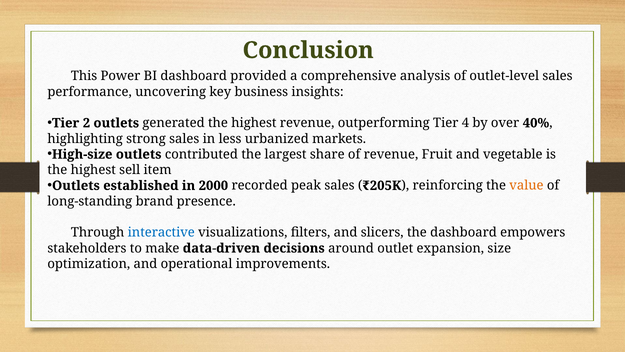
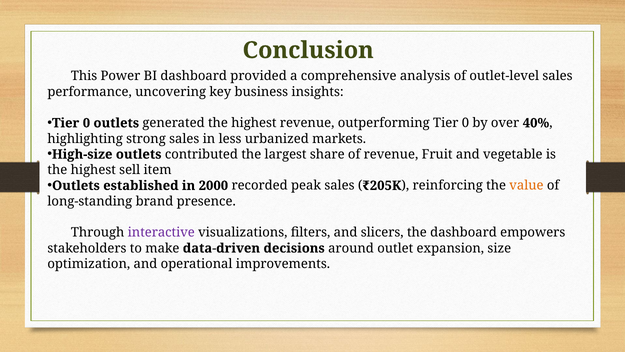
2 at (86, 123): 2 -> 0
outperforming Tier 4: 4 -> 0
interactive colour: blue -> purple
